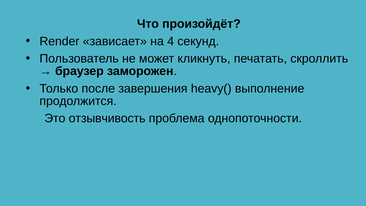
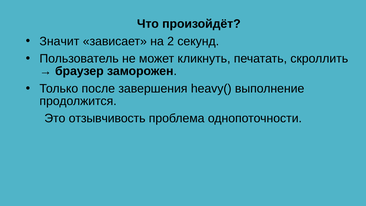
Render: Render -> Значит
4: 4 -> 2
